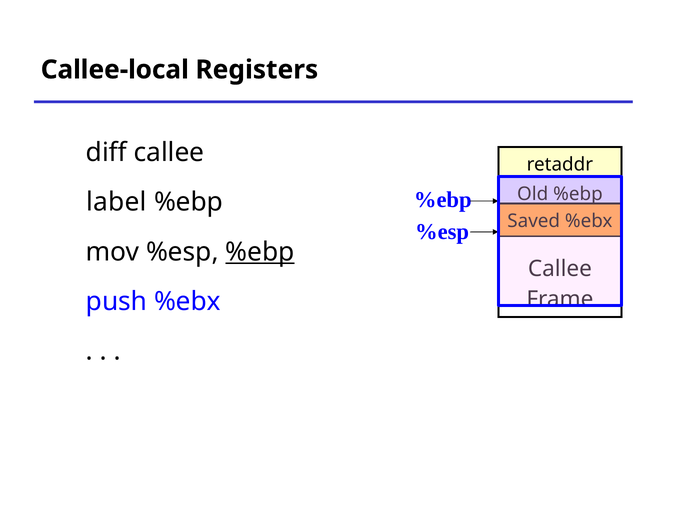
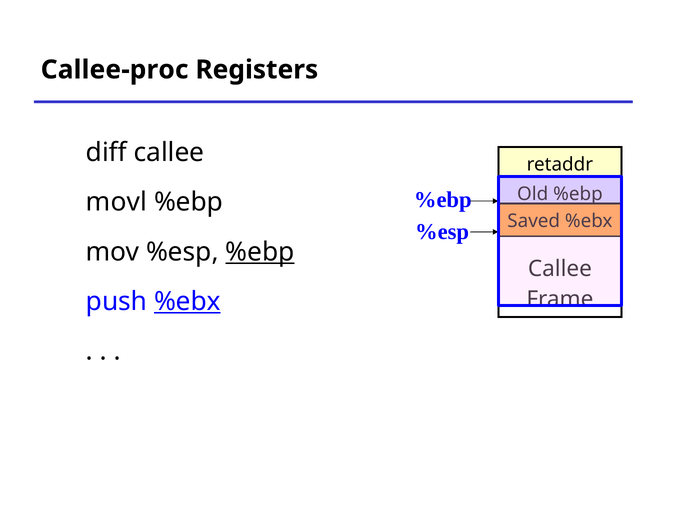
Callee-local: Callee-local -> Callee-proc
label: label -> movl
%ebx at (187, 301) underline: none -> present
